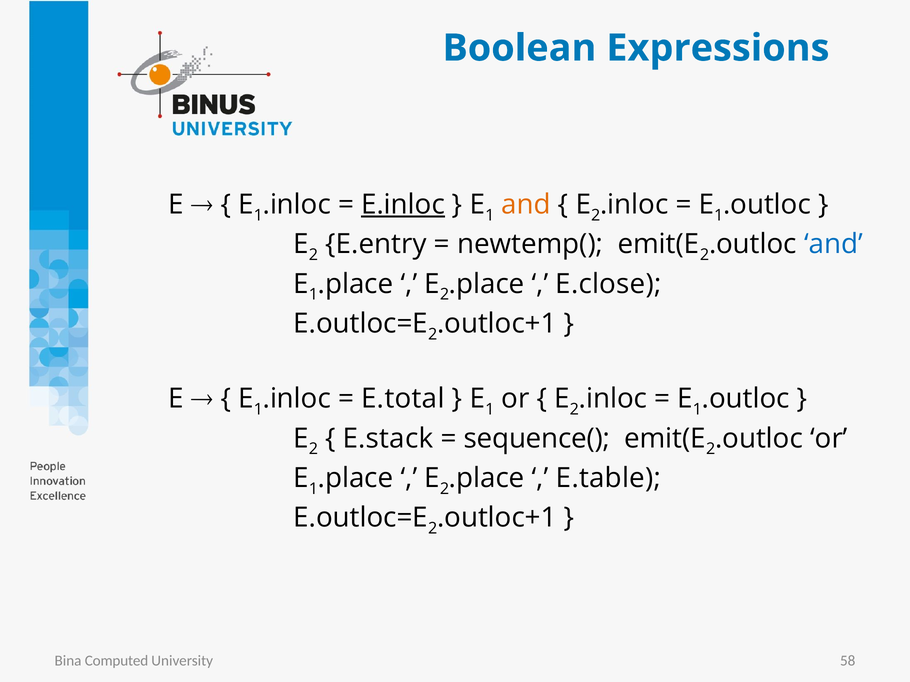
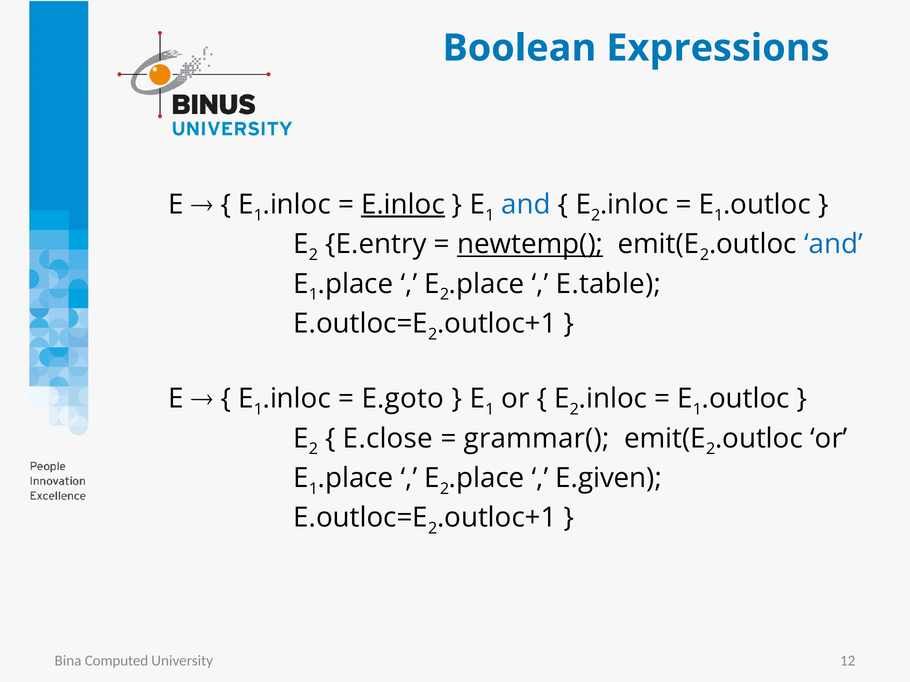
and at (526, 205) colour: orange -> blue
newtemp( underline: none -> present
E.close: E.close -> E.table
E.total: E.total -> E.goto
E.stack: E.stack -> E.close
sequence(: sequence( -> grammar(
E.table: E.table -> E.given
58: 58 -> 12
